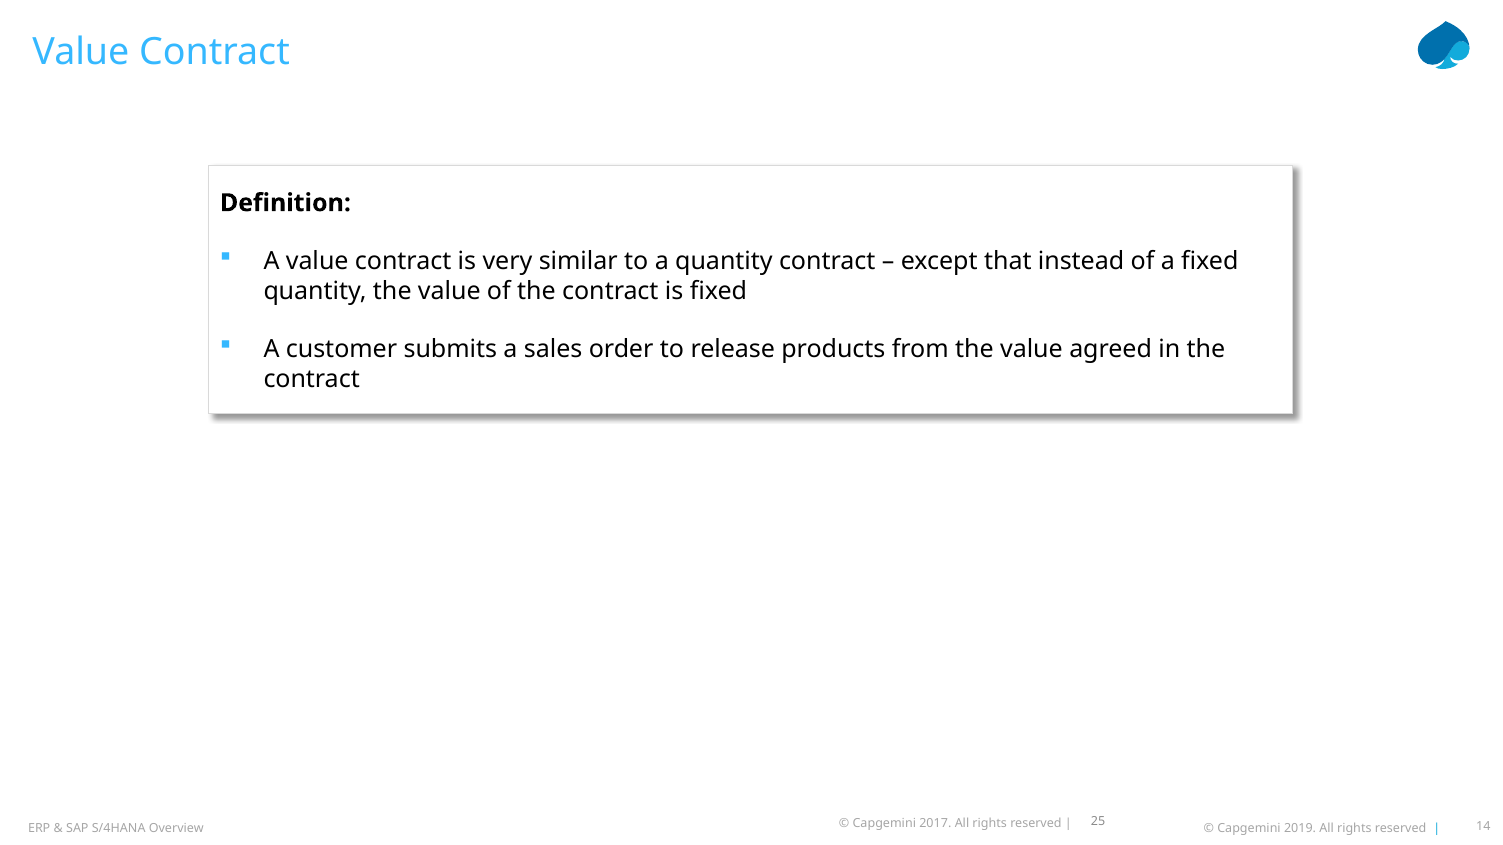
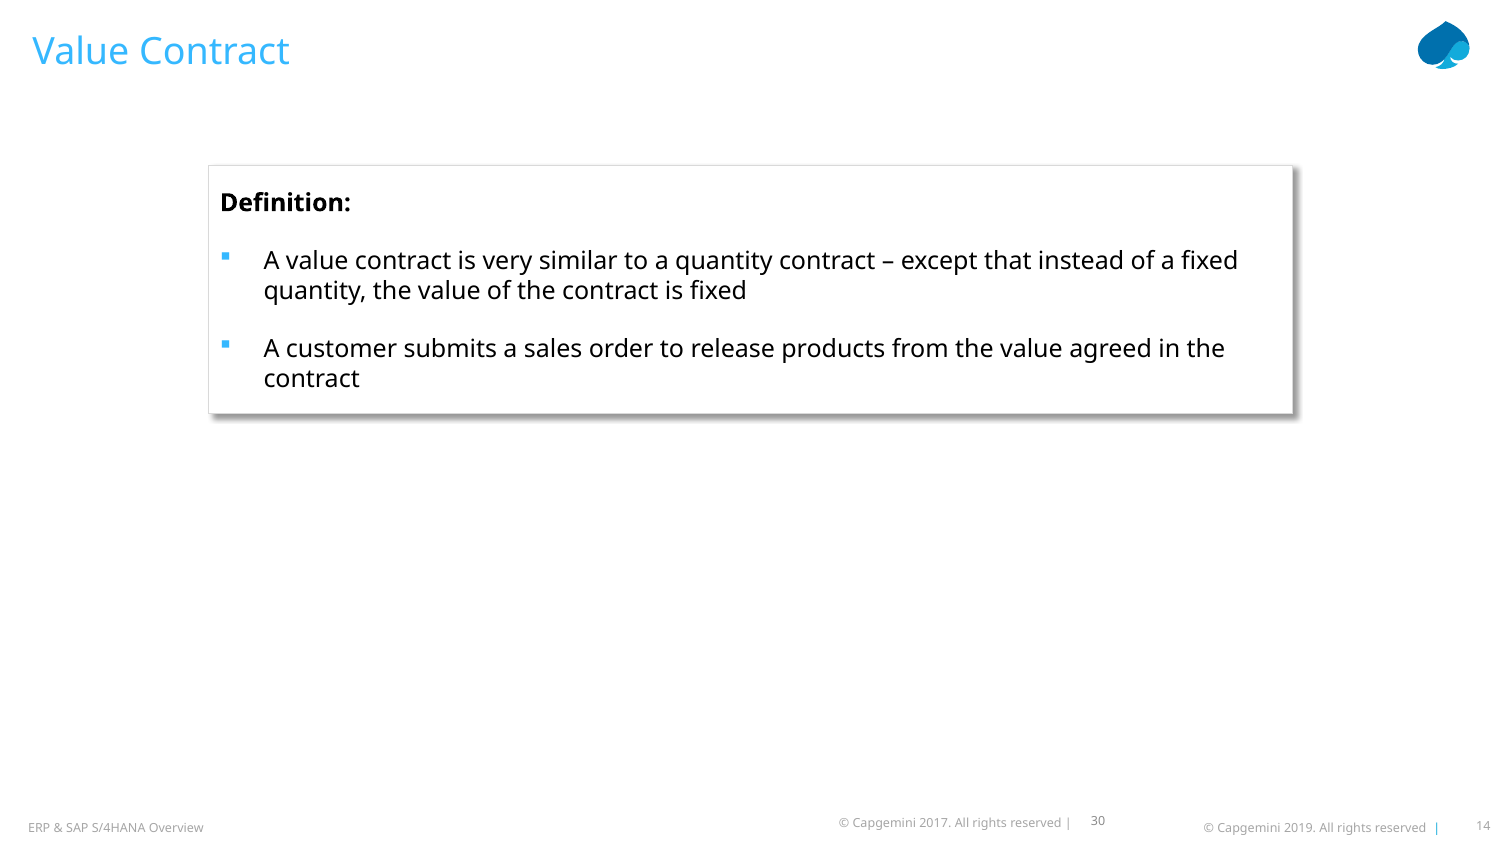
25: 25 -> 30
